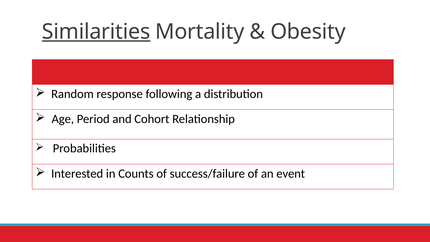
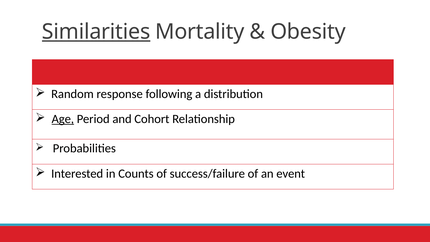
Age underline: none -> present
